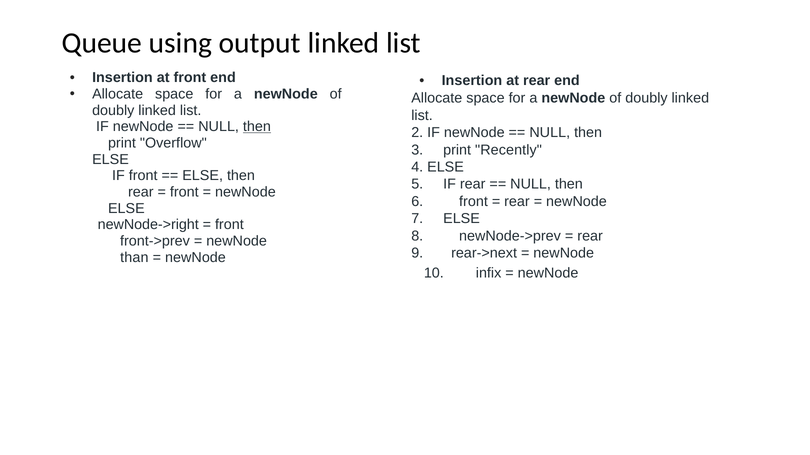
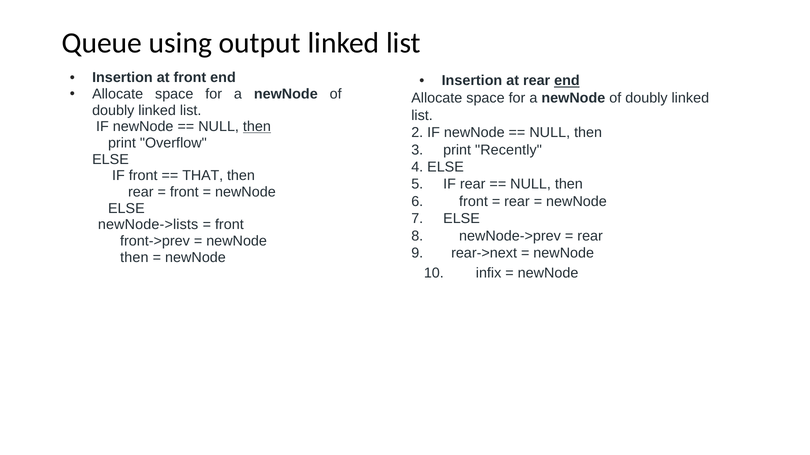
end at (567, 81) underline: none -> present
ELSE at (203, 176): ELSE -> THAT
newNode->right: newNode->right -> newNode->lists
than at (134, 258): than -> then
